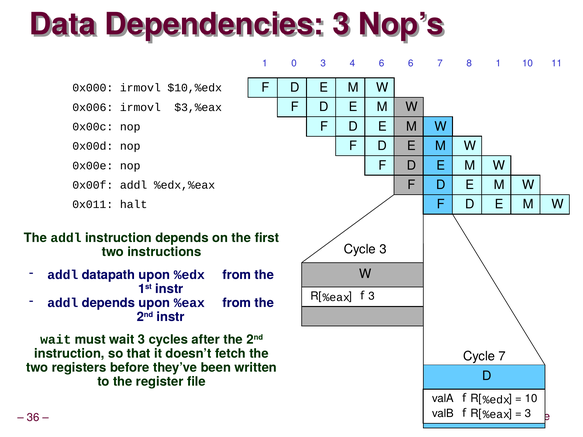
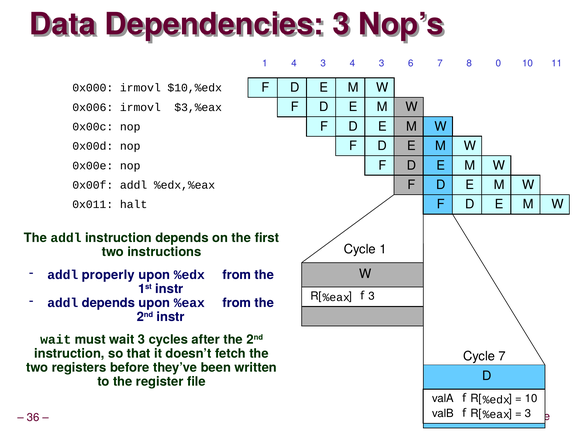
1 0: 0 -> 4
3 4 6: 6 -> 3
8 1: 1 -> 0
Cycle 3: 3 -> 1
datapath: datapath -> properly
